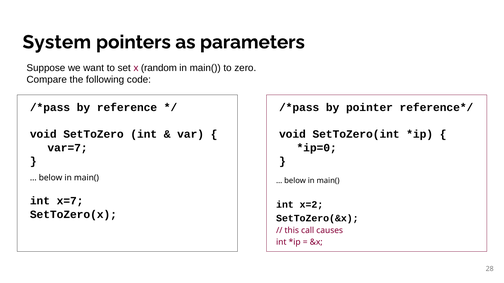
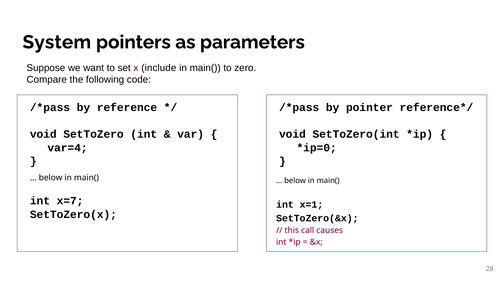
random: random -> include
var=7: var=7 -> var=4
x=2: x=2 -> x=1
